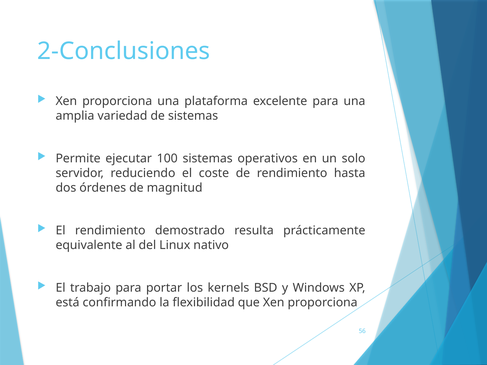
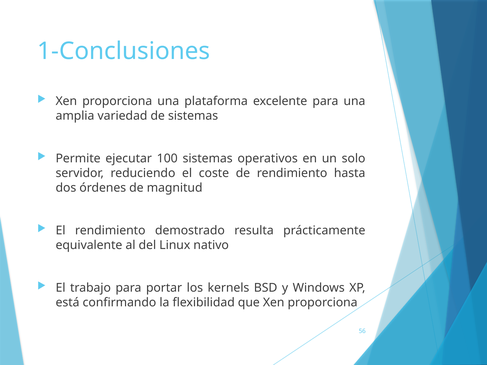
2-Conclusiones: 2-Conclusiones -> 1-Conclusiones
